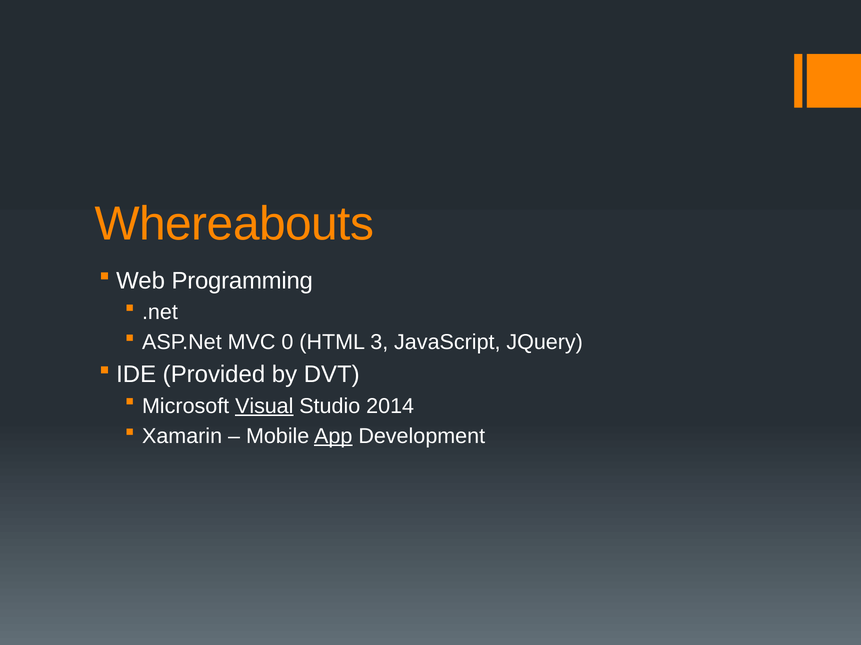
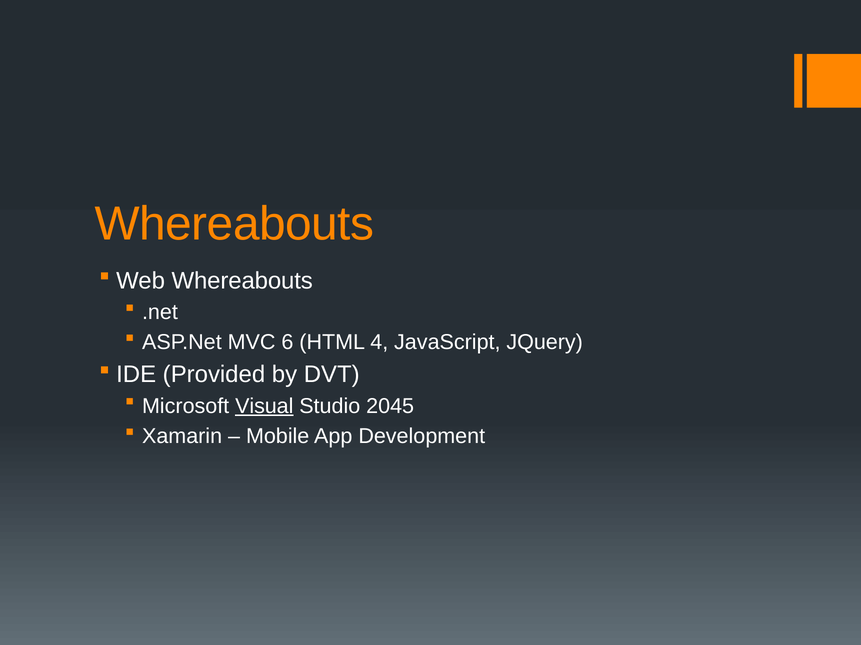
Web Programming: Programming -> Whereabouts
0: 0 -> 6
3: 3 -> 4
2014: 2014 -> 2045
App underline: present -> none
